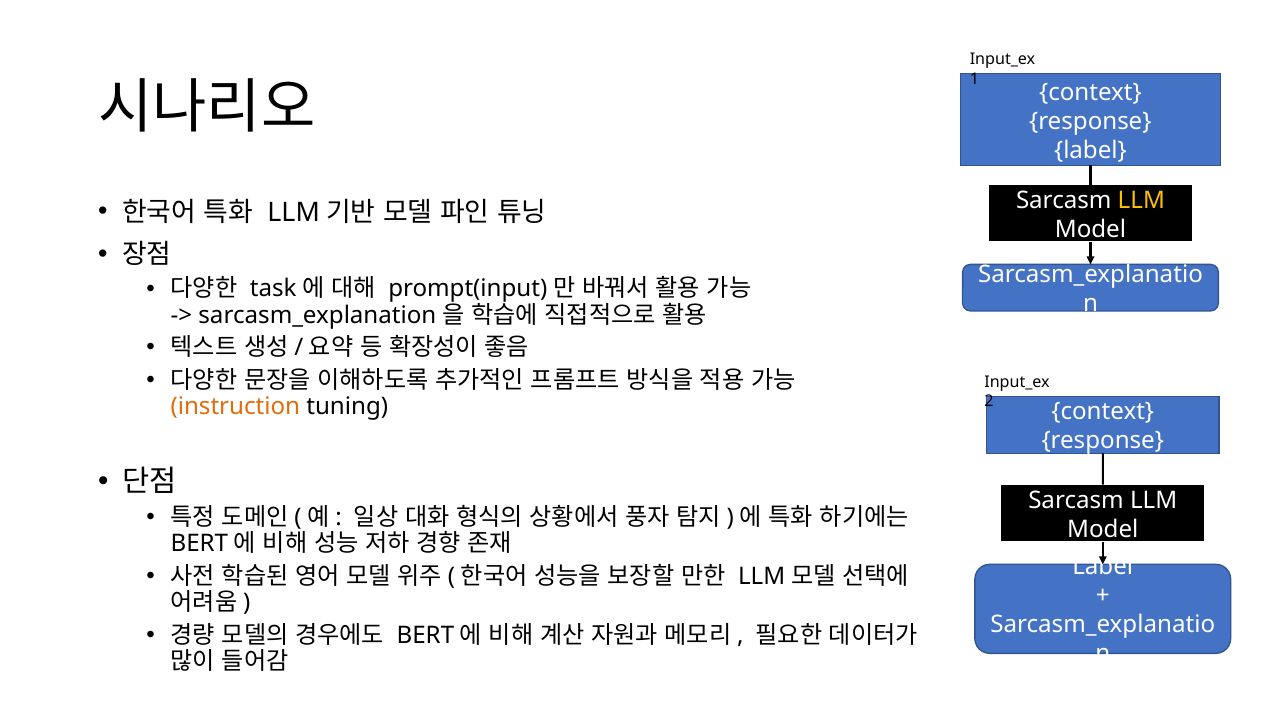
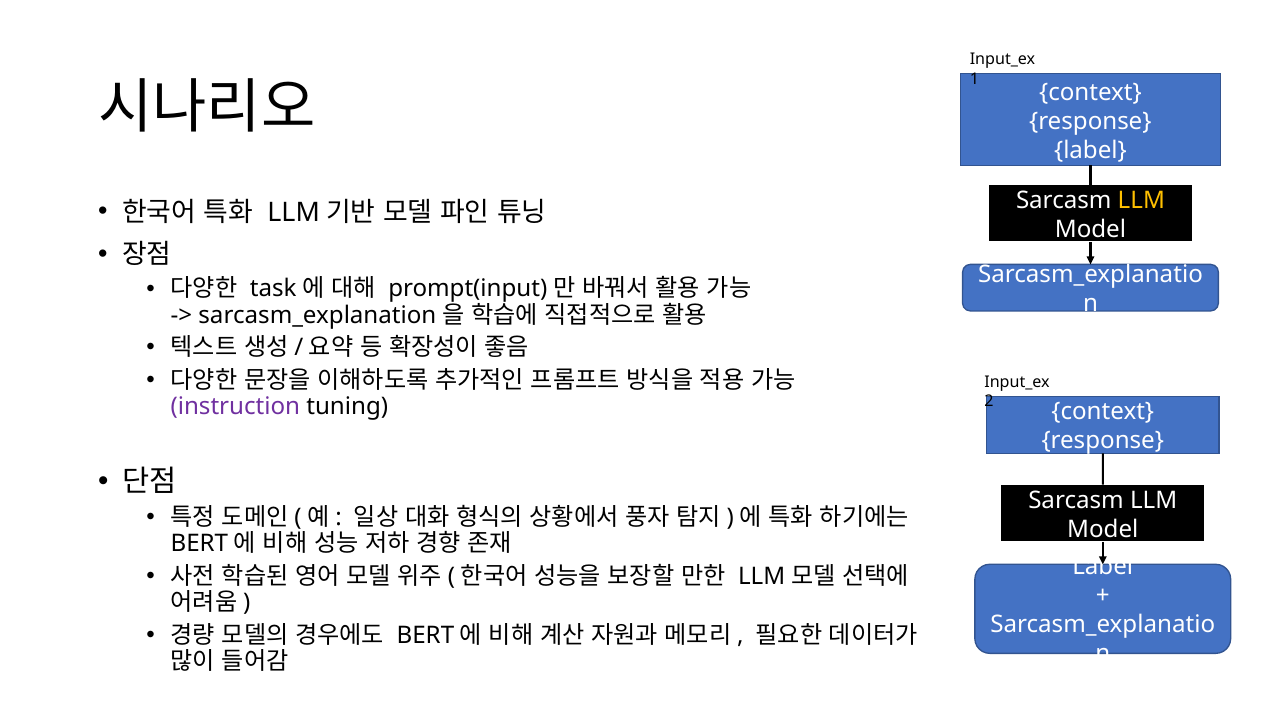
instruction colour: orange -> purple
